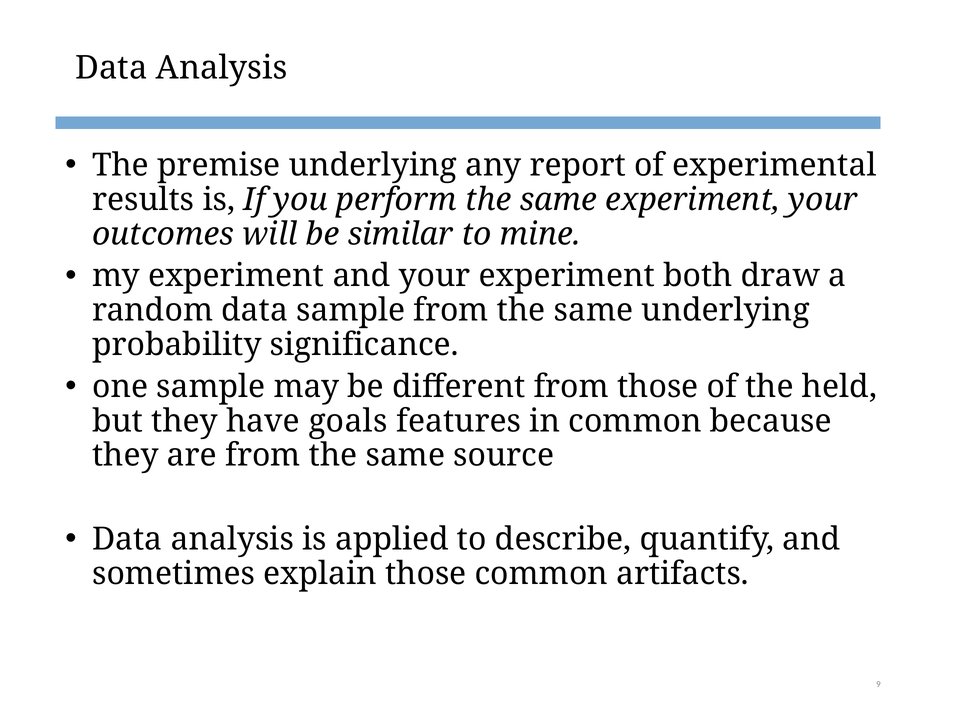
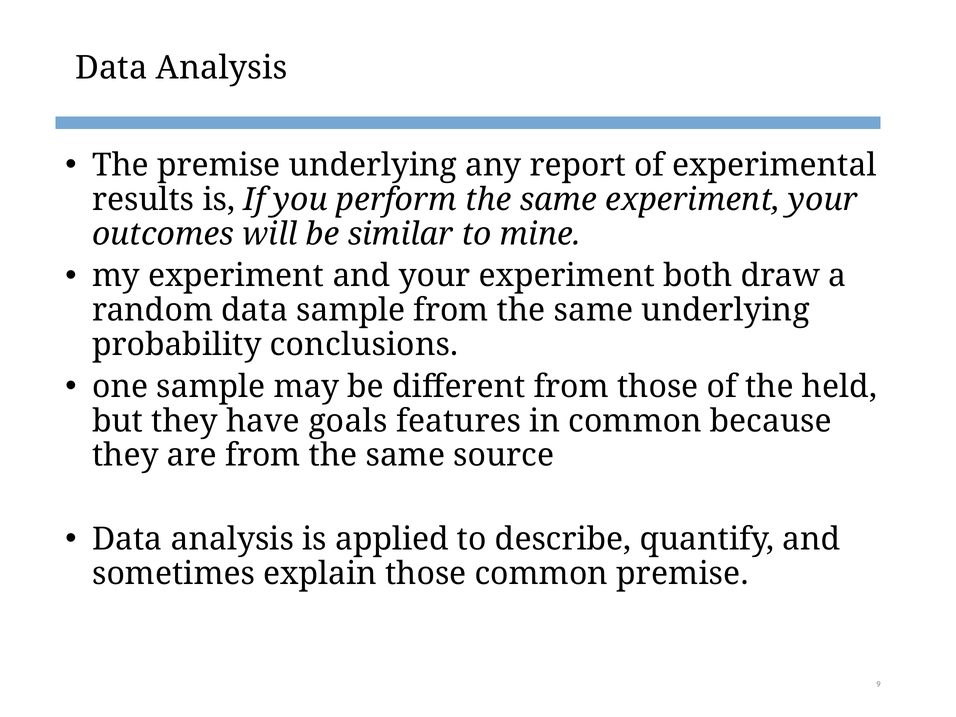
significance: significance -> conclusions
common artifacts: artifacts -> premise
